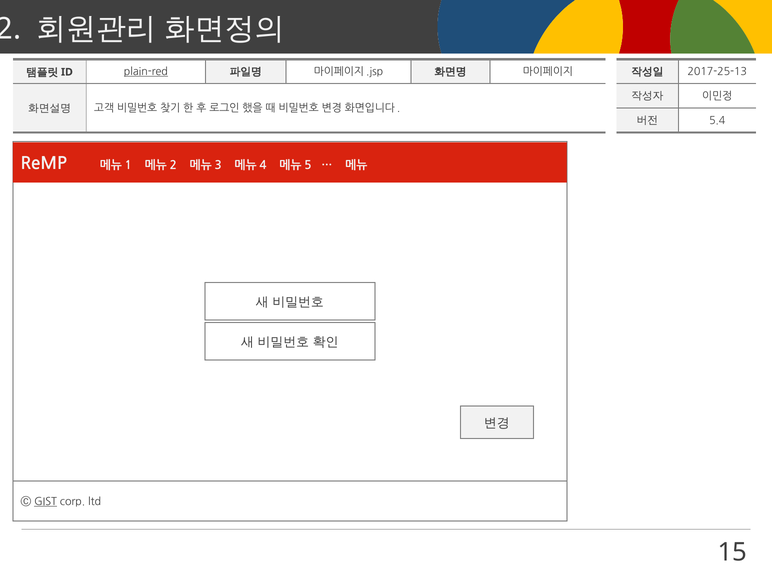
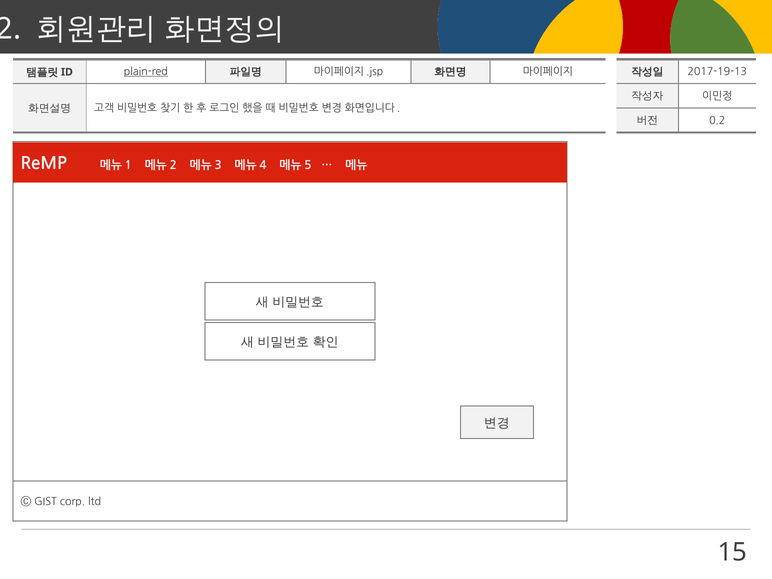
2017-25-13: 2017-25-13 -> 2017-19-13
5.4: 5.4 -> 0.2
GIST underline: present -> none
